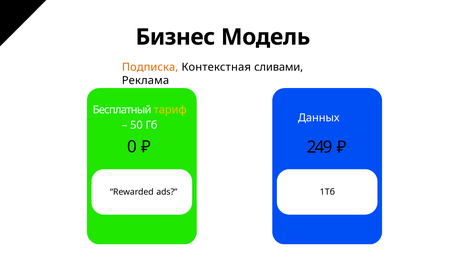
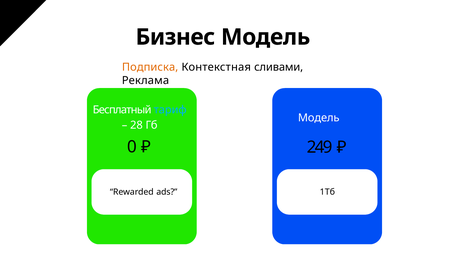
тариф colour: yellow -> light blue
Данных at (319, 118): Данных -> Модель
50: 50 -> 28
